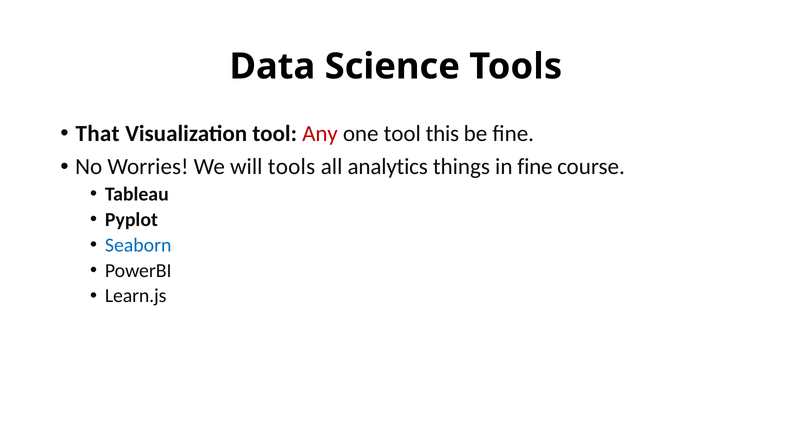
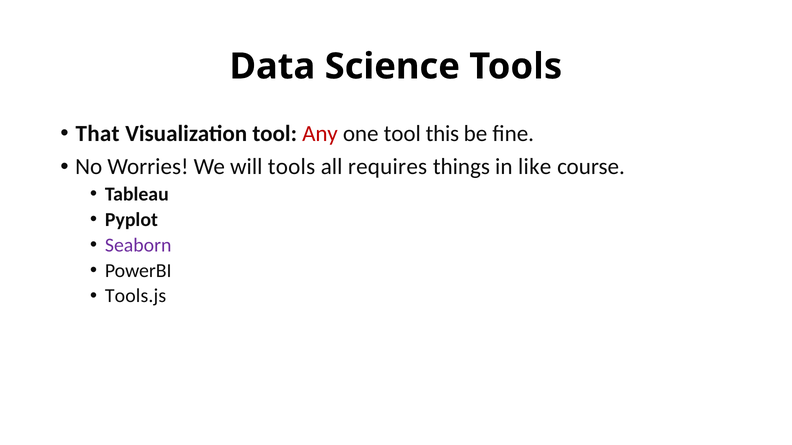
analytics: analytics -> requires
in fine: fine -> like
Seaborn colour: blue -> purple
Learn.js: Learn.js -> Tools.js
